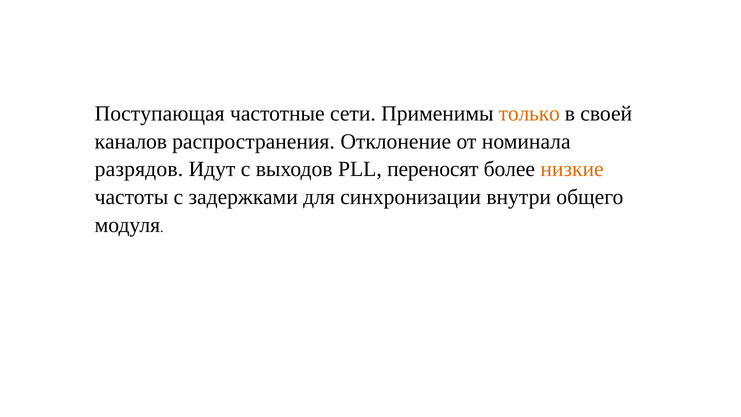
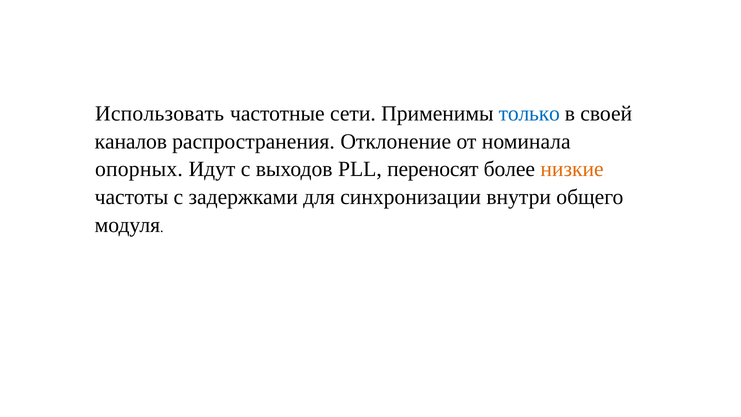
Поступающая: Поступающая -> Использовать
только colour: orange -> blue
разрядов: разрядов -> опорных
